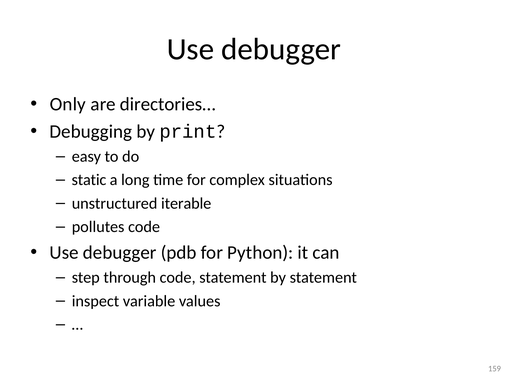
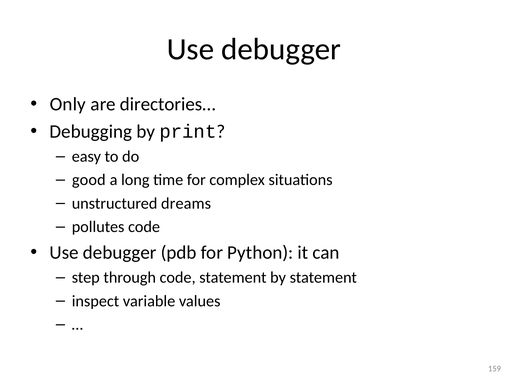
static: static -> good
iterable: iterable -> dreams
